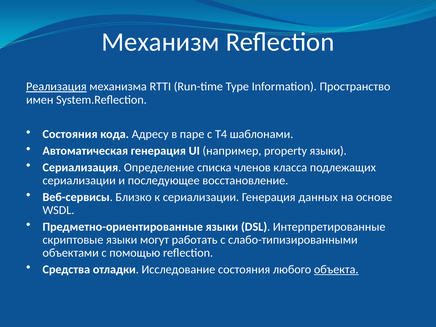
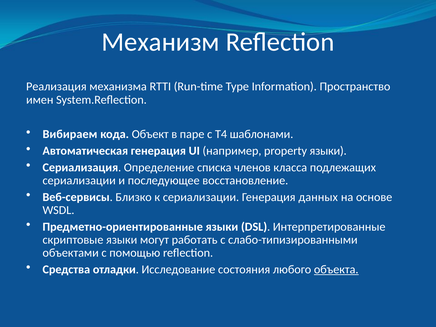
Реализация underline: present -> none
Состояния at (70, 134): Состояния -> Вибираем
Адресу: Адресу -> Объект
